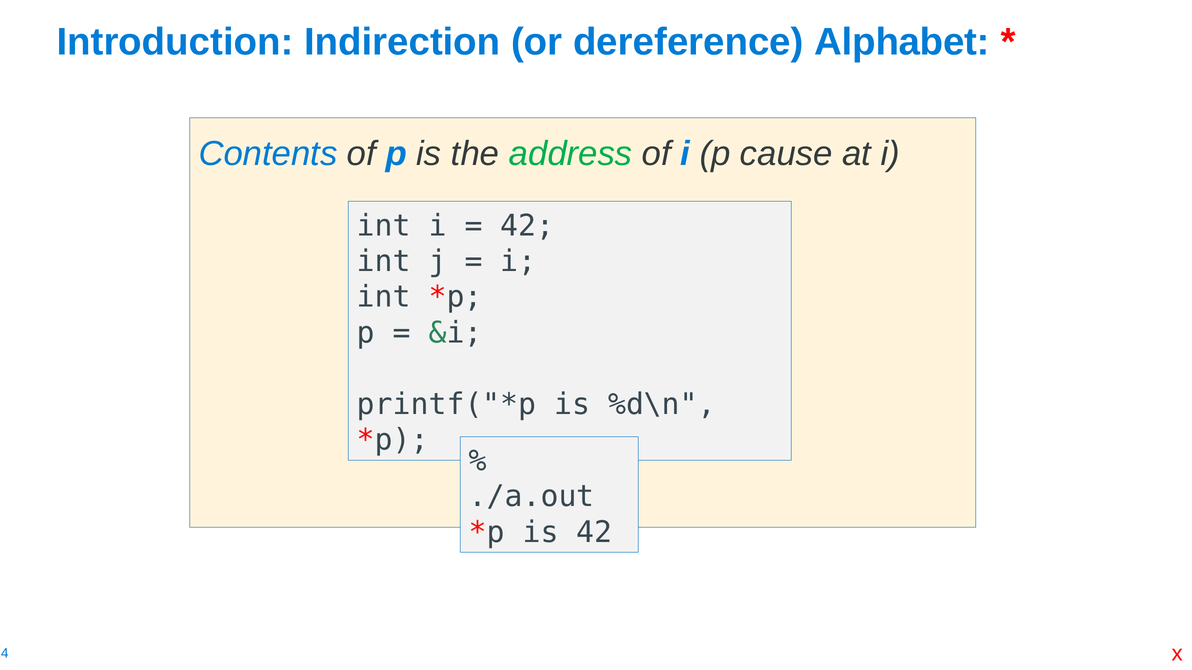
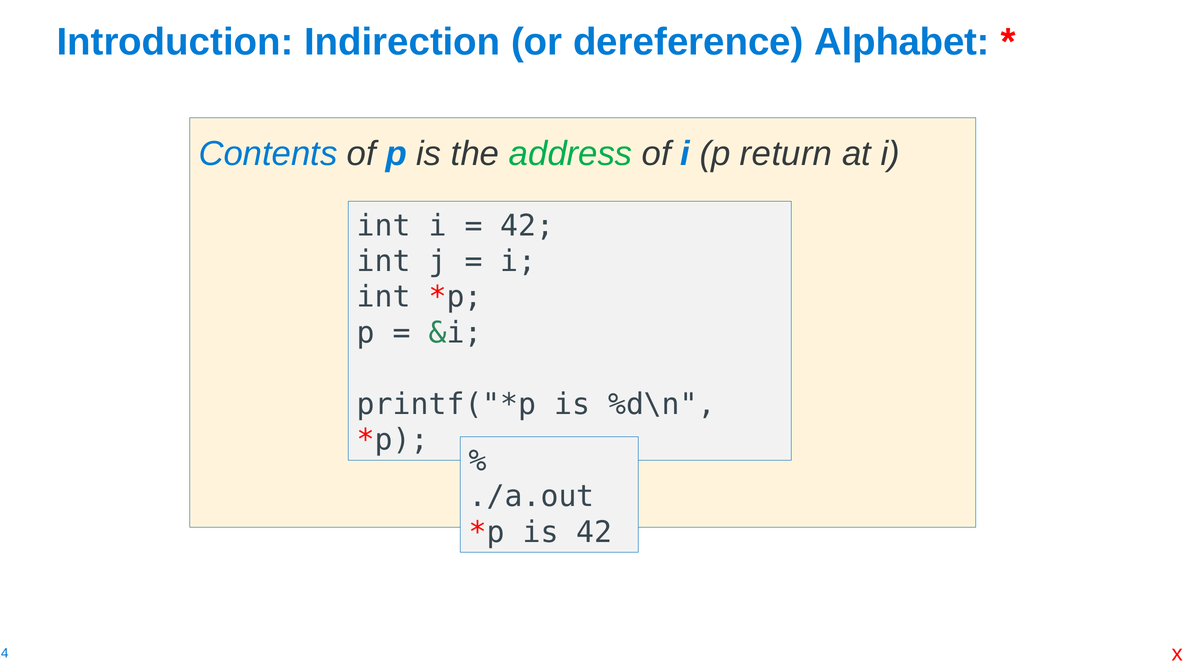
cause: cause -> return
